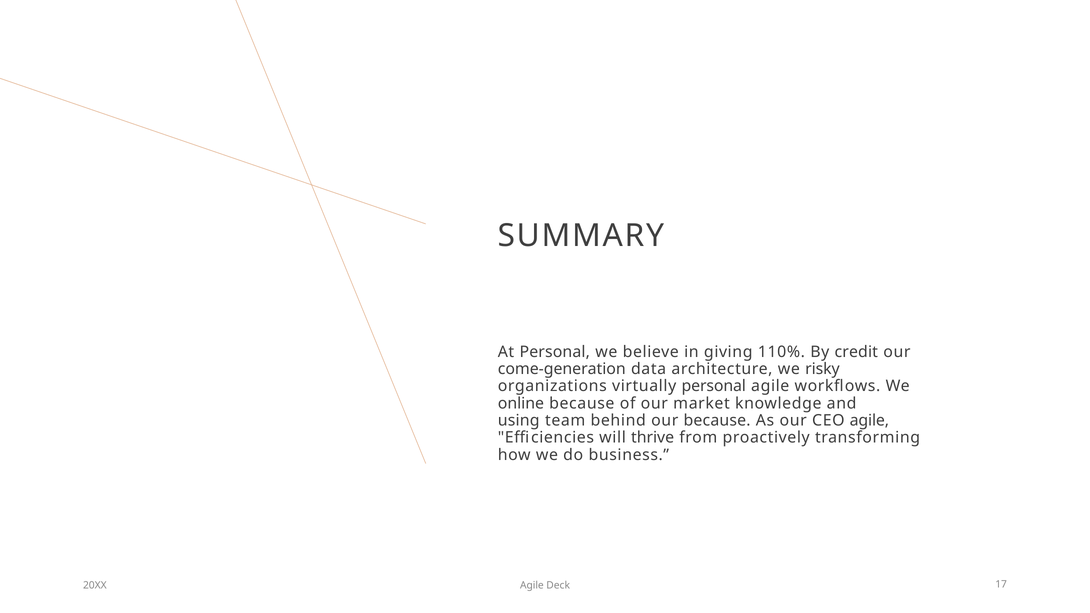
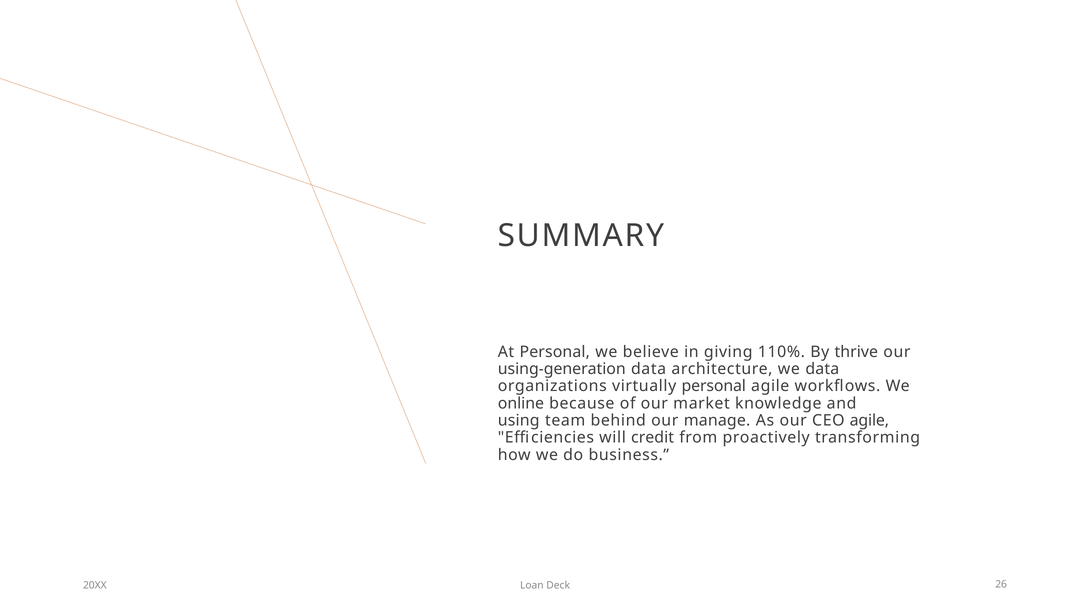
credit: credit -> thrive
come-generation: come-generation -> using-generation
we risky: risky -> data
our because: because -> manage
thrive: thrive -> credit
20XX Agile: Agile -> Loan
17: 17 -> 26
